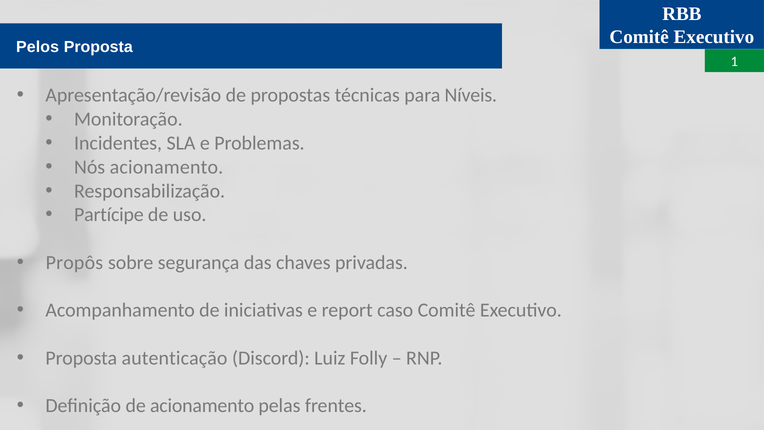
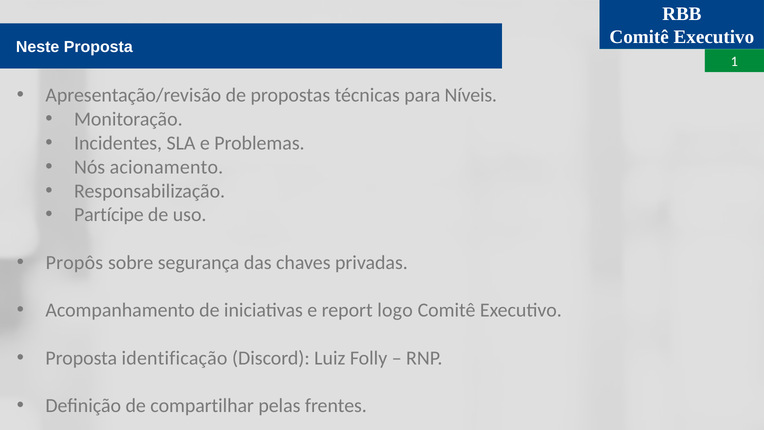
Pelos: Pelos -> Neste
caso: caso -> logo
autenticação: autenticação -> identificação
de acionamento: acionamento -> compartilhar
